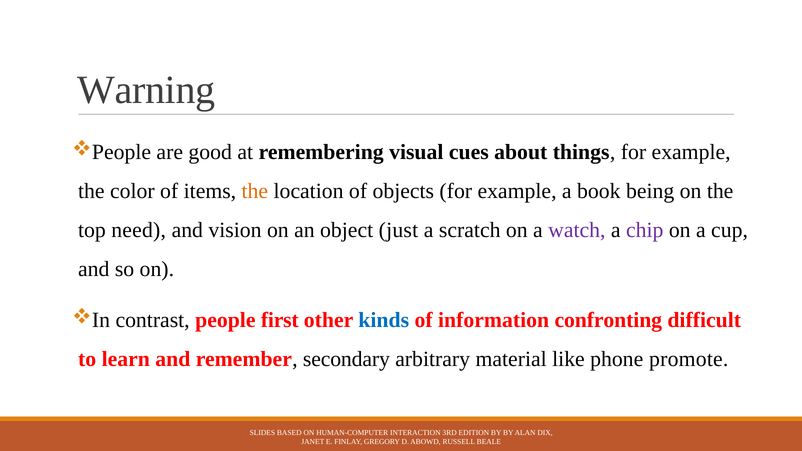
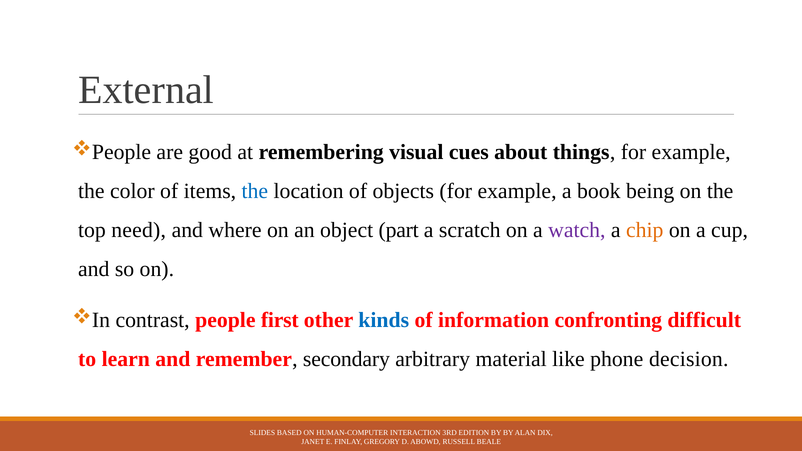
Warning: Warning -> External
the at (255, 191) colour: orange -> blue
vision: vision -> where
just: just -> part
chip colour: purple -> orange
promote: promote -> decision
